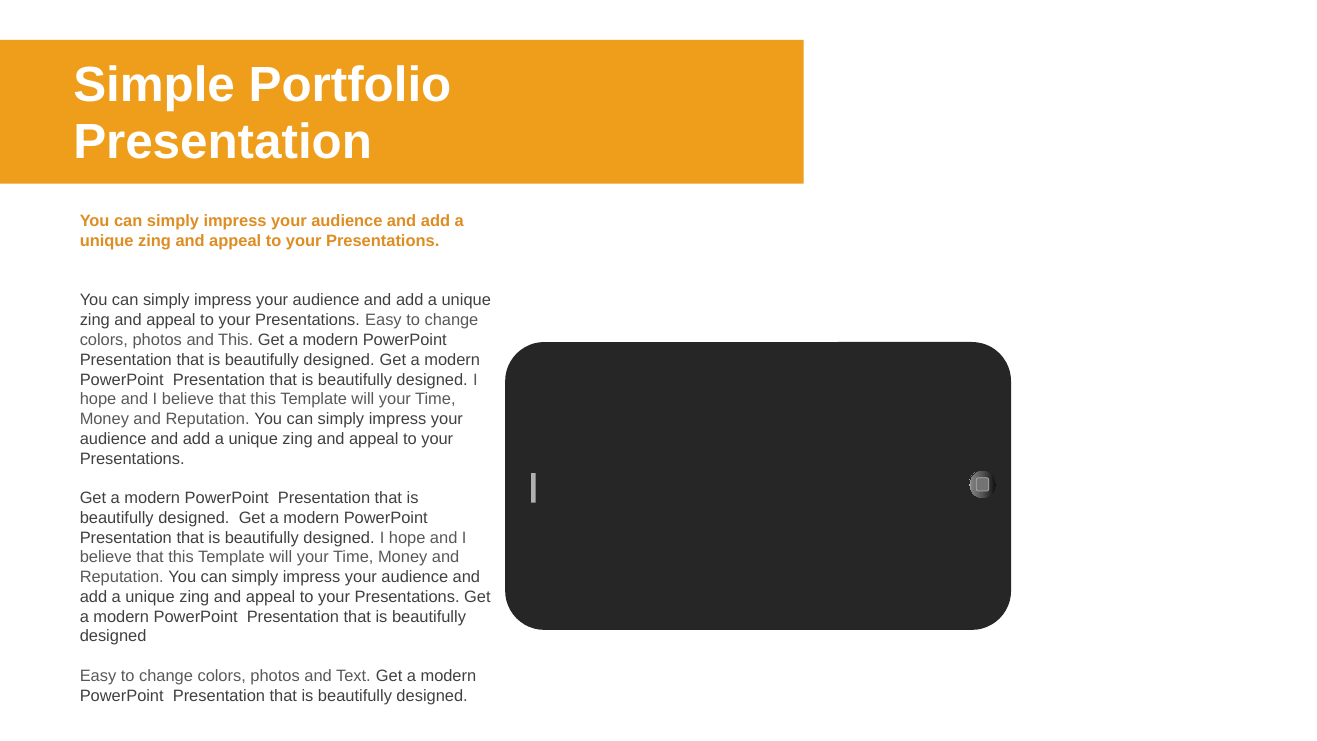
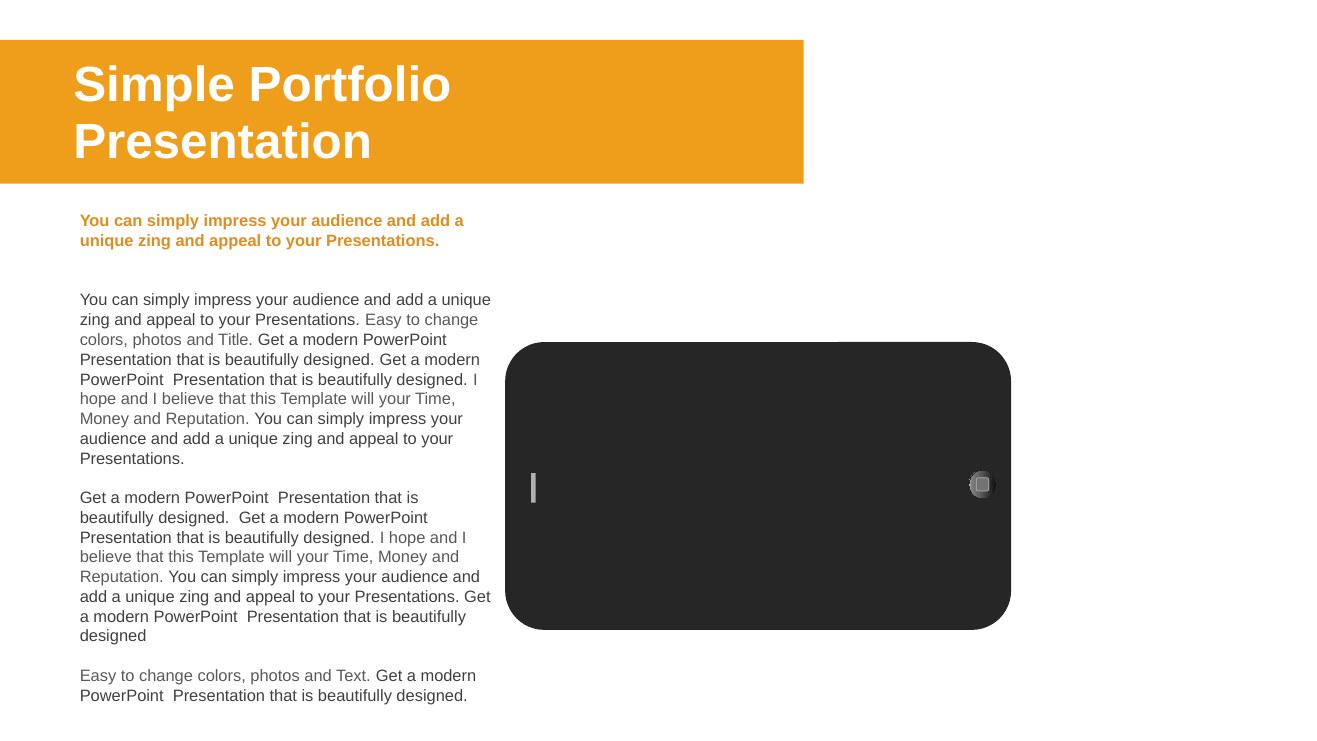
and This: This -> Title
